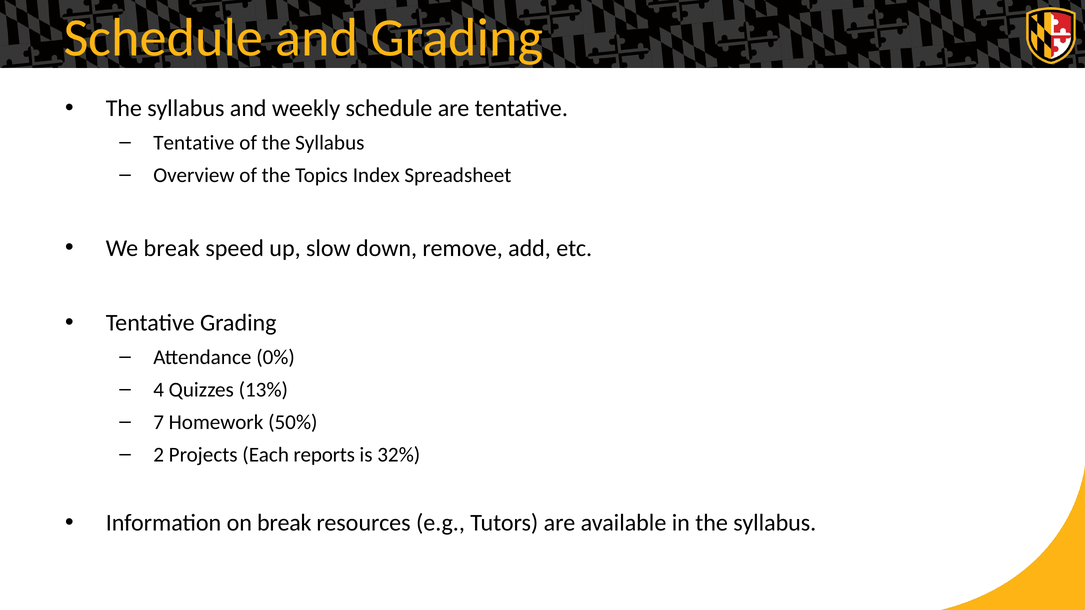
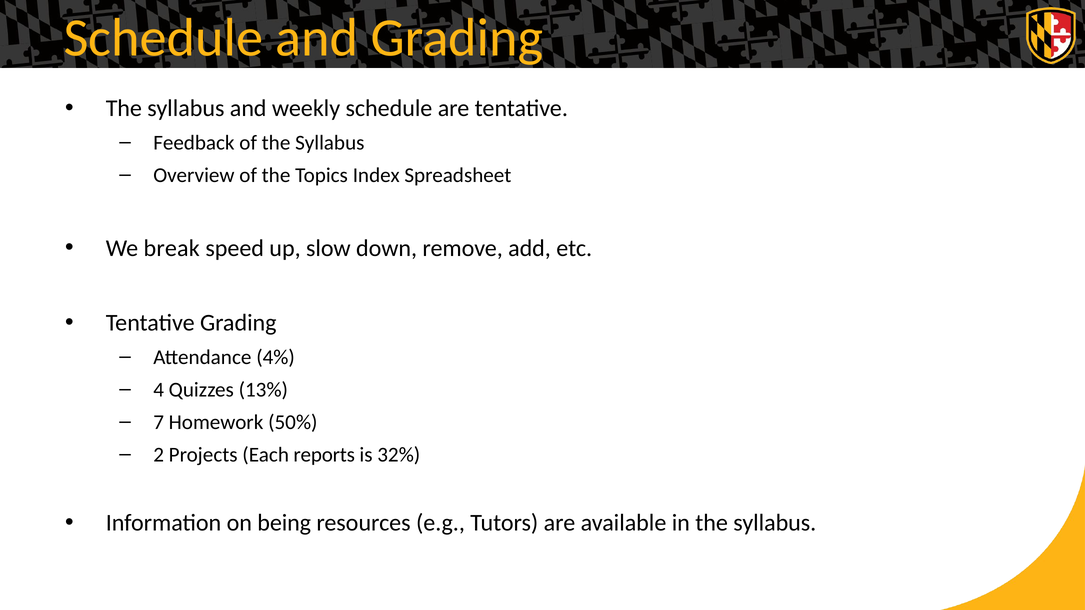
Tentative at (194, 143): Tentative -> Feedback
0%: 0% -> 4%
on break: break -> being
